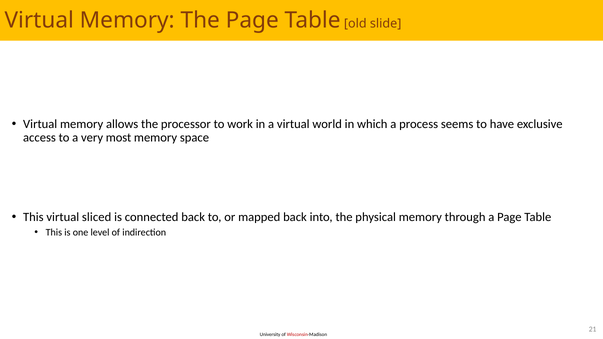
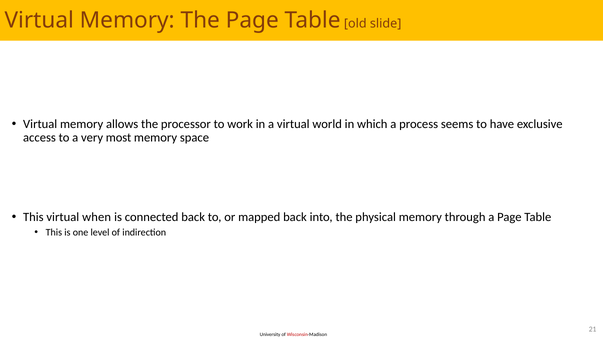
sliced: sliced -> when
